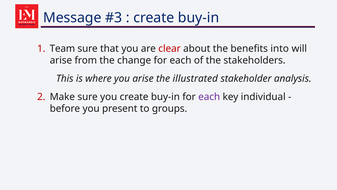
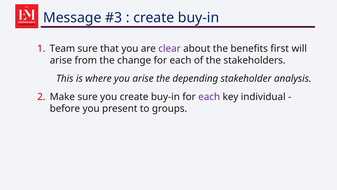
clear colour: red -> purple
into: into -> first
illustrated: illustrated -> depending
